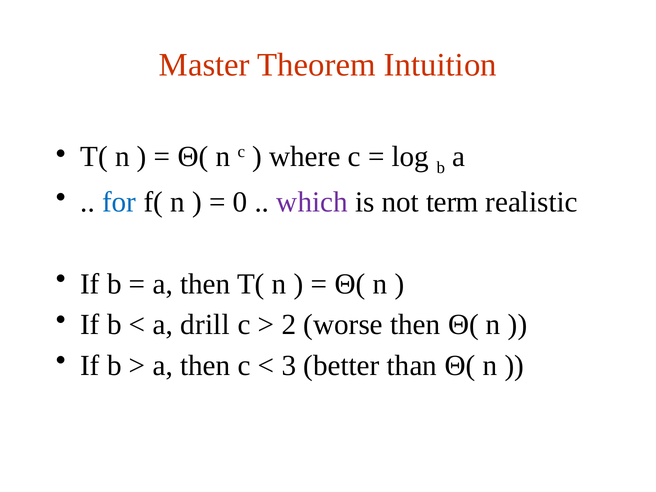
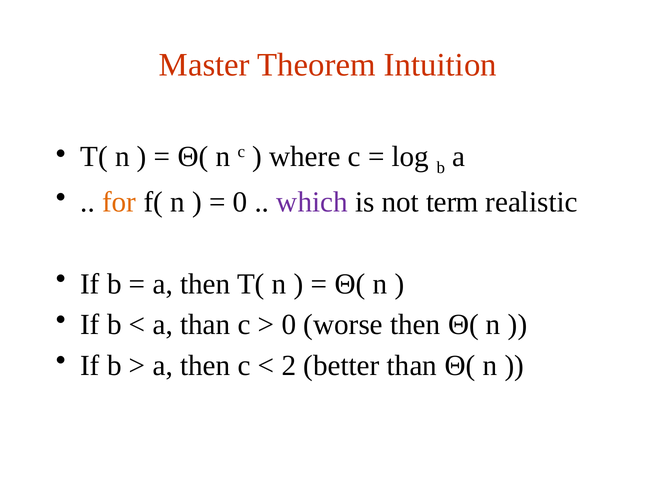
for colour: blue -> orange
a drill: drill -> than
2 at (289, 325): 2 -> 0
3: 3 -> 2
